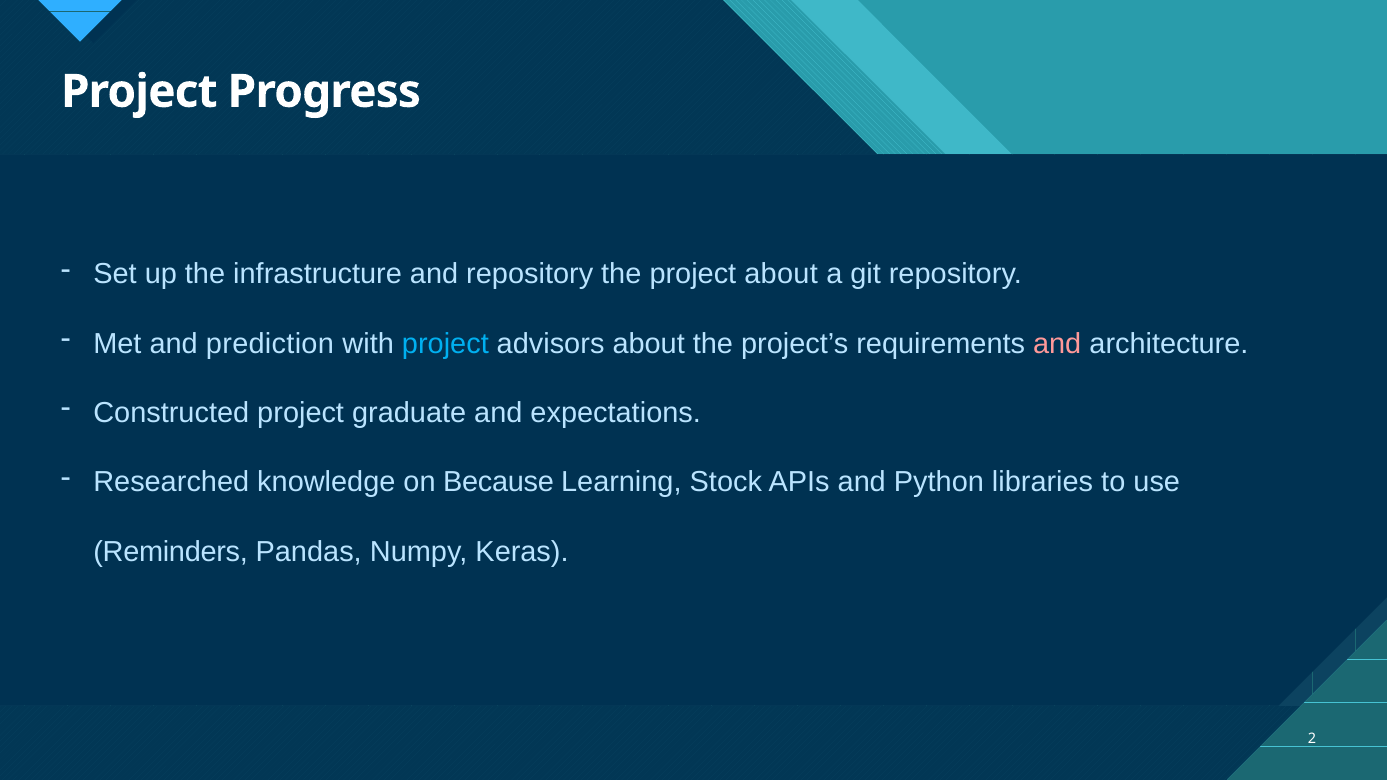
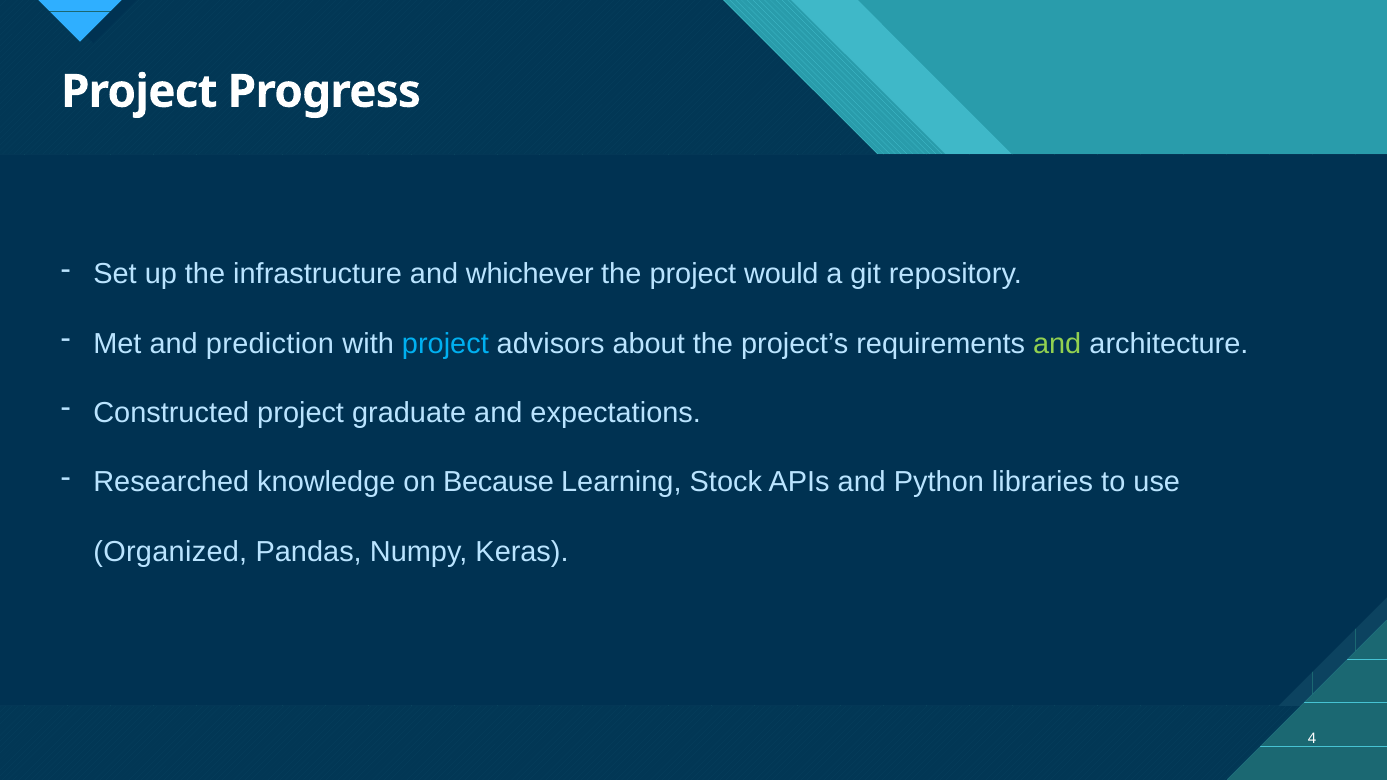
and repository: repository -> whichever
project about: about -> would
and at (1057, 344) colour: pink -> light green
Reminders: Reminders -> Organized
2: 2 -> 4
